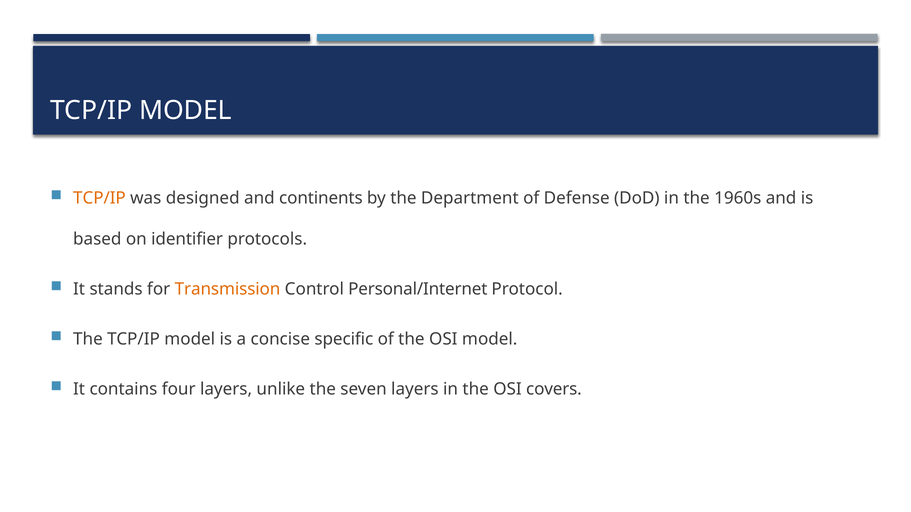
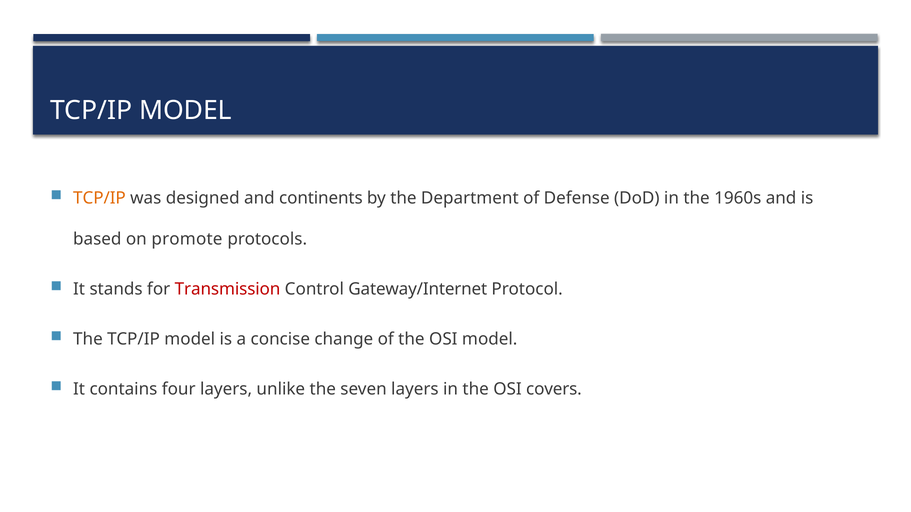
identifier: identifier -> promote
Transmission colour: orange -> red
Personal/Internet: Personal/Internet -> Gateway/Internet
specific: specific -> change
